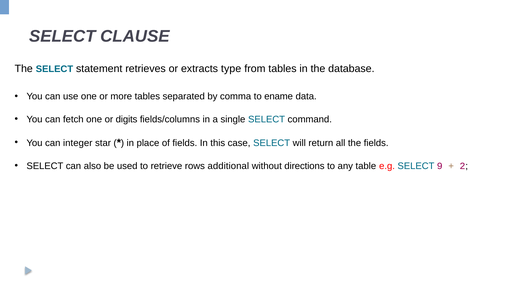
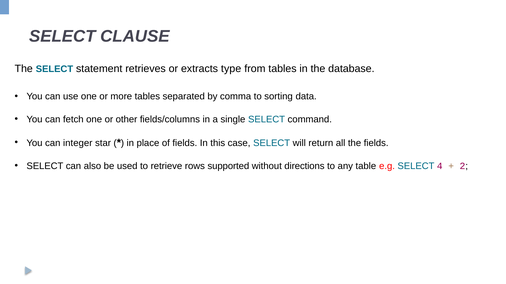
ename: ename -> sorting
digits: digits -> other
additional: additional -> supported
9: 9 -> 4
